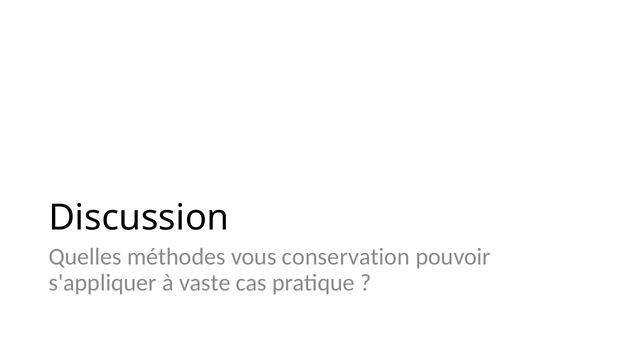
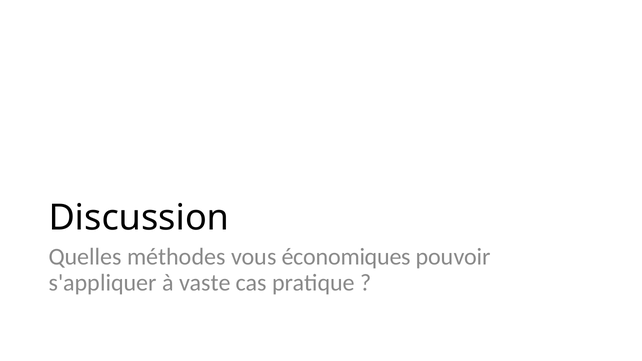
conservation: conservation -> économiques
